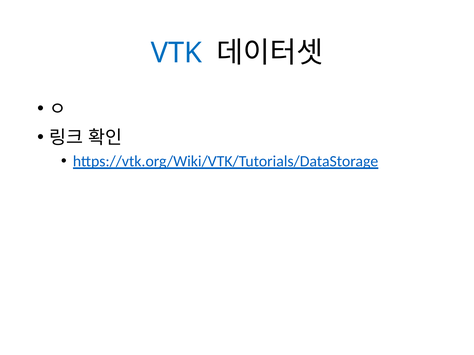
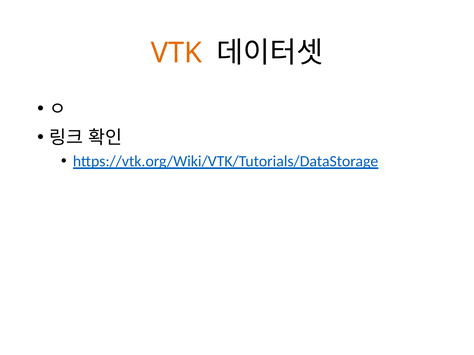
VTK colour: blue -> orange
